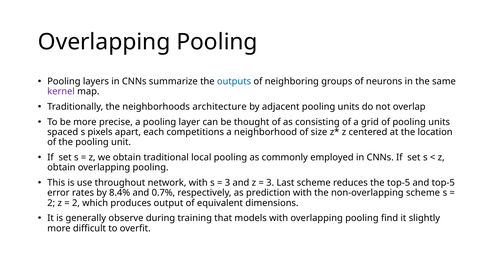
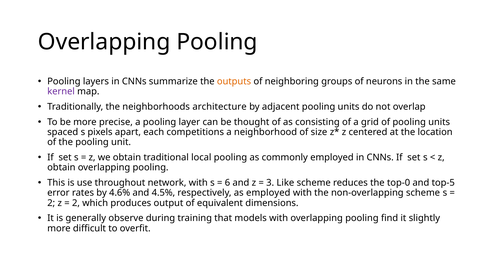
outputs colour: blue -> orange
3 at (227, 183): 3 -> 6
Last: Last -> Like
the top-5: top-5 -> top-0
8.4%: 8.4% -> 4.6%
0.7%: 0.7% -> 4.5%
as prediction: prediction -> employed
